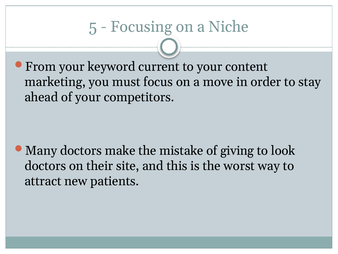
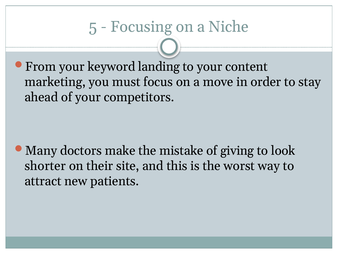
current: current -> landing
doctors at (45, 166): doctors -> shorter
